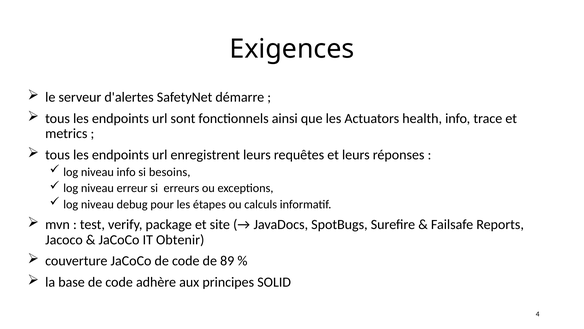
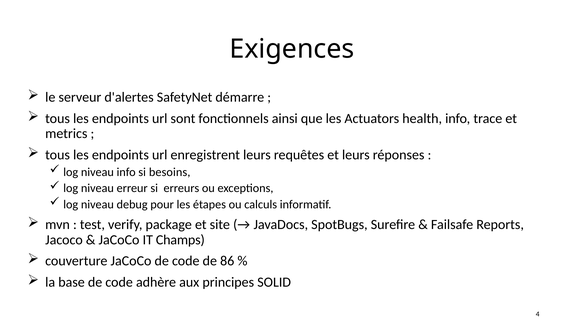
Obtenir: Obtenir -> Champs
89: 89 -> 86
